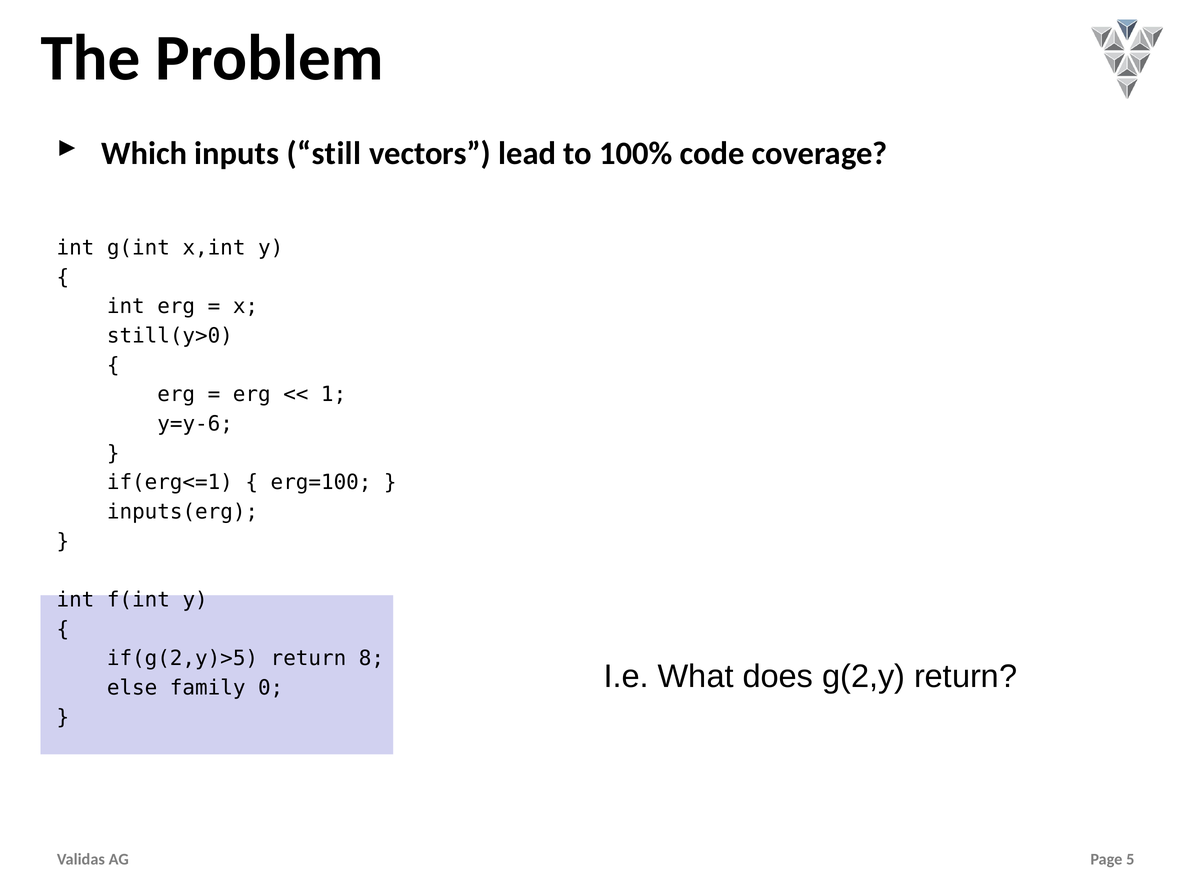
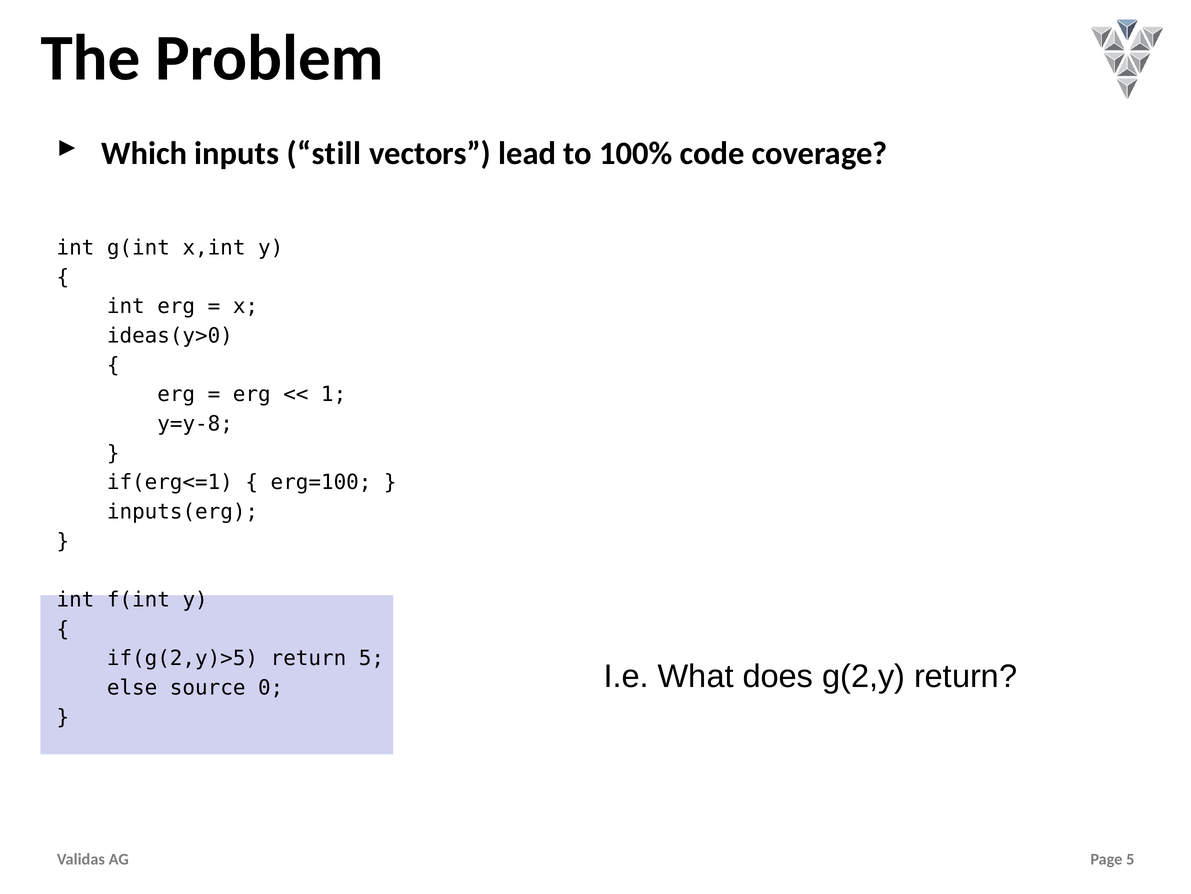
still(y>0: still(y>0 -> ideas(y>0
y=y-6: y=y-6 -> y=y-8
return 8: 8 -> 5
family: family -> source
